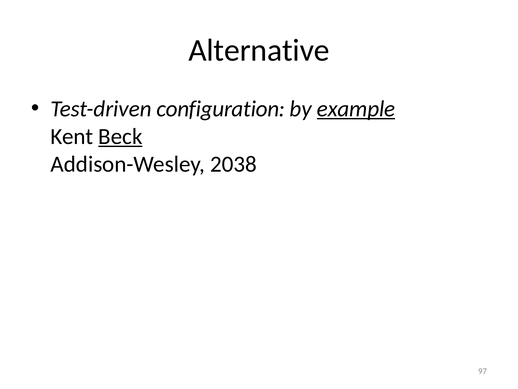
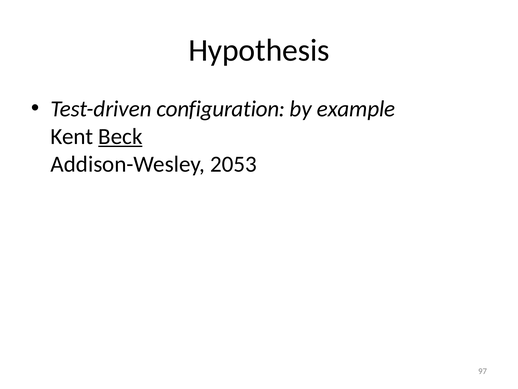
Alternative: Alternative -> Hypothesis
example underline: present -> none
2038: 2038 -> 2053
